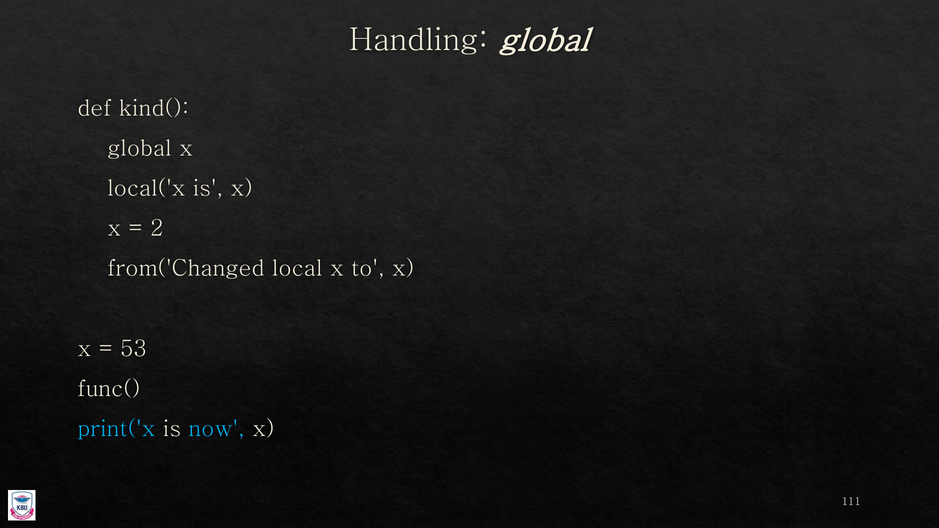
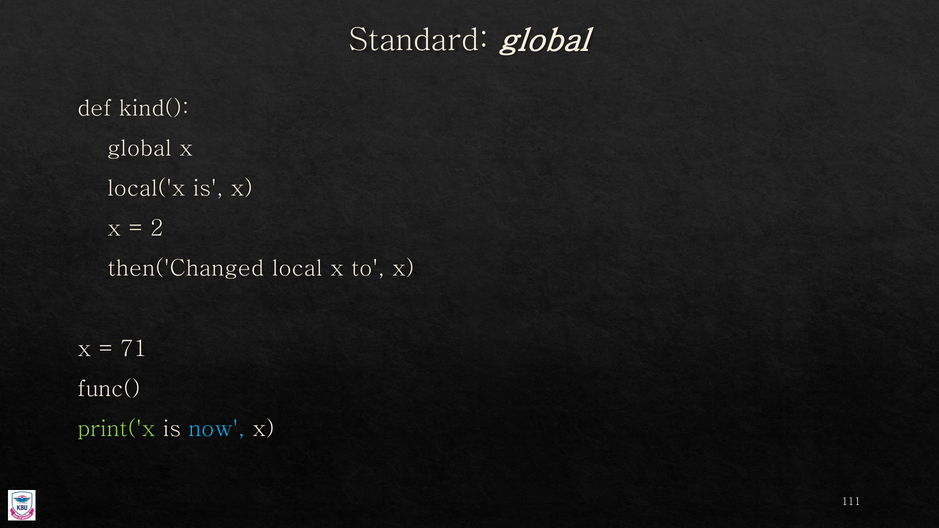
Handling: Handling -> Standard
from('Changed: from('Changed -> then('Changed
53: 53 -> 71
print('x colour: light blue -> light green
